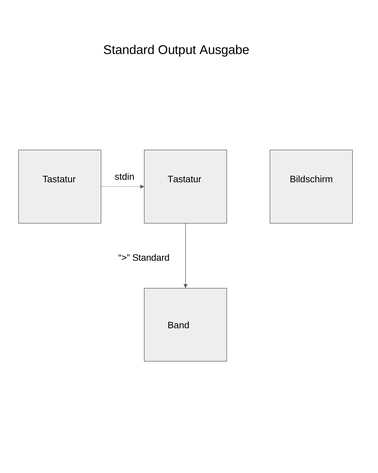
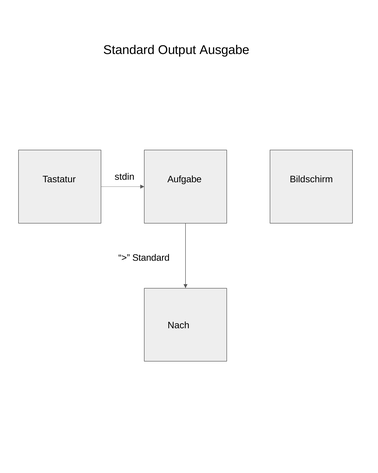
Tastatur Tastatur: Tastatur -> Aufgabe
Band: Band -> Nach
